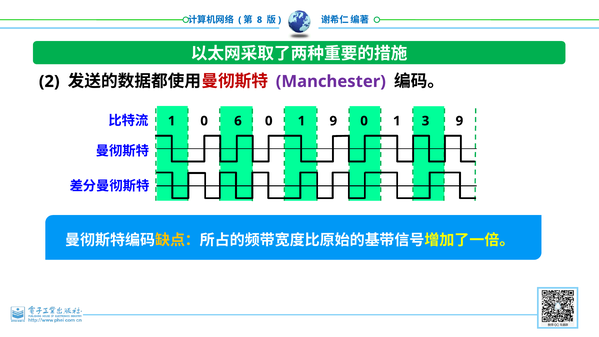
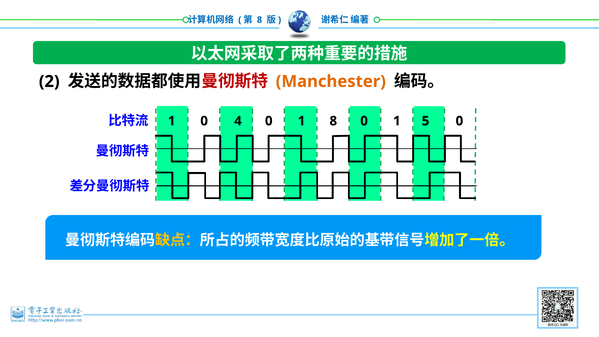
Manchester colour: purple -> orange
6: 6 -> 4
0 9: 9 -> 8
3: 3 -> 5
9 at (459, 121): 9 -> 0
